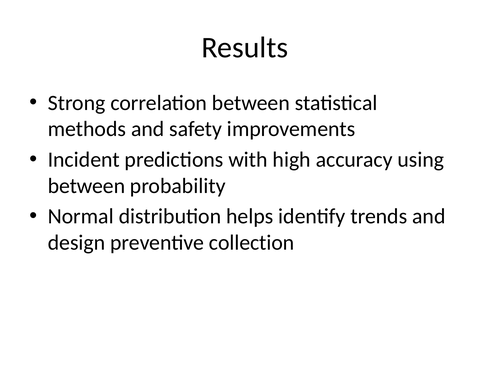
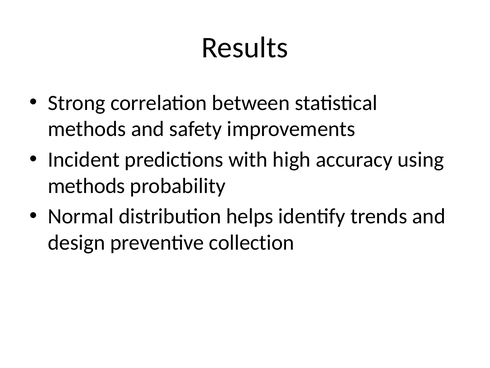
between at (86, 186): between -> methods
